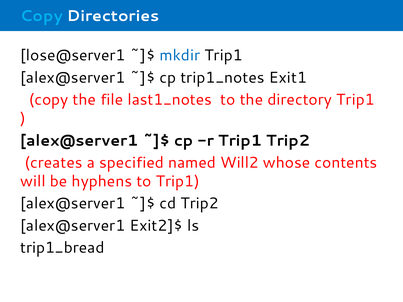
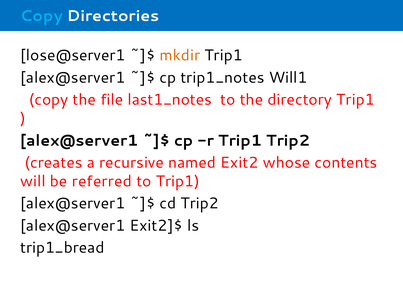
mkdir colour: blue -> orange
Exit1: Exit1 -> Will1
specified: specified -> recursive
Will2: Will2 -> Exit2
hyphens: hyphens -> referred
